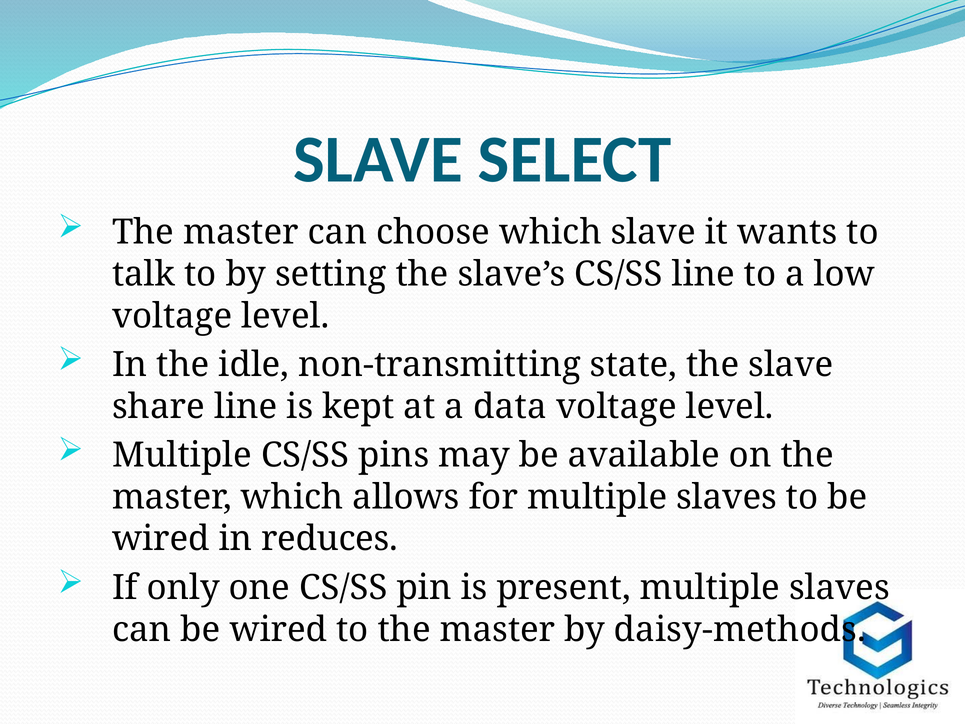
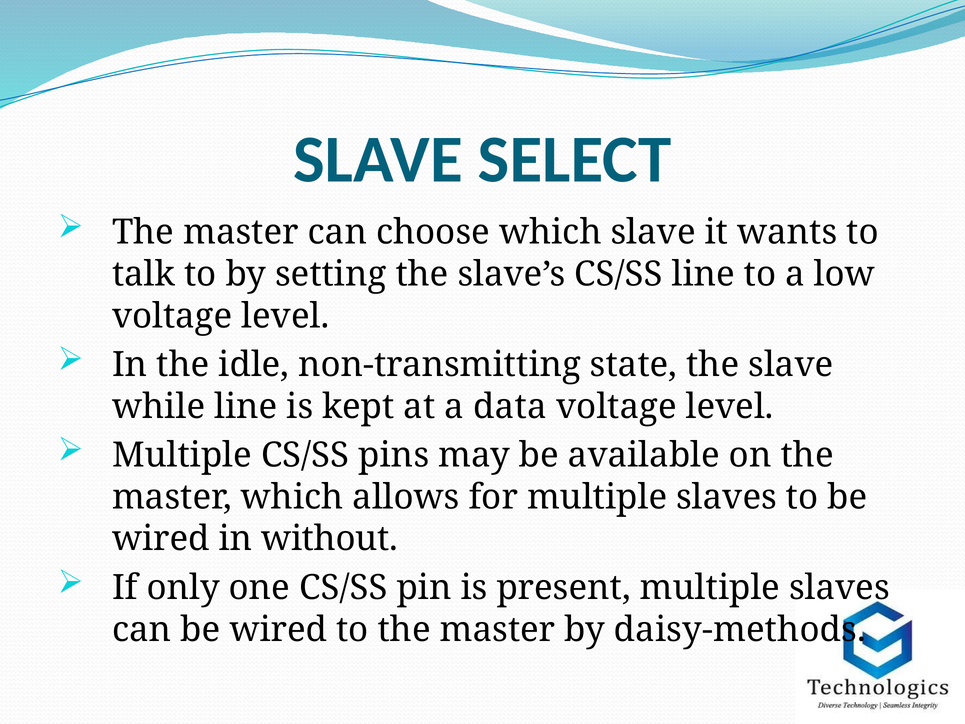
share: share -> while
reduces: reduces -> without
